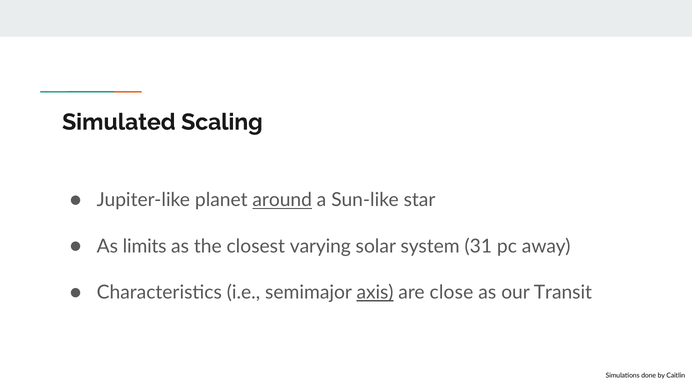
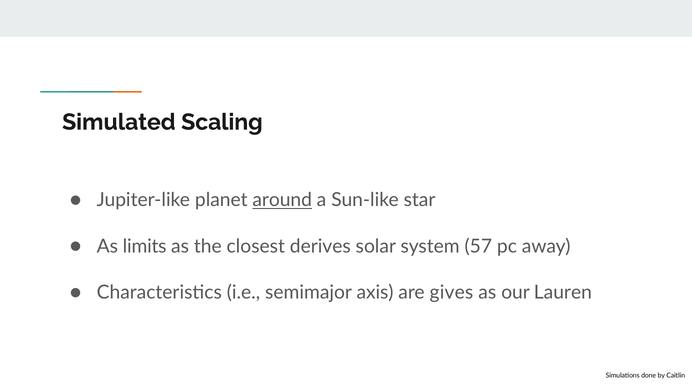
varying: varying -> derives
31: 31 -> 57
axis underline: present -> none
close: close -> gives
Transit: Transit -> Lauren
